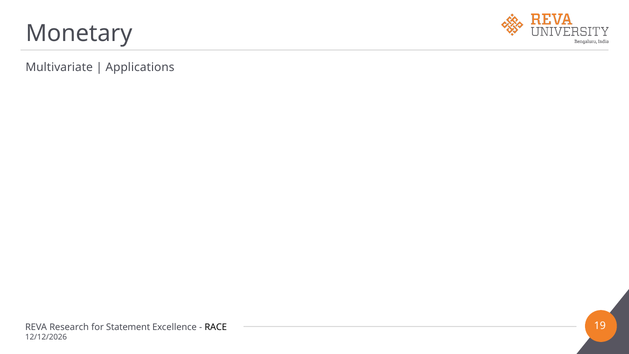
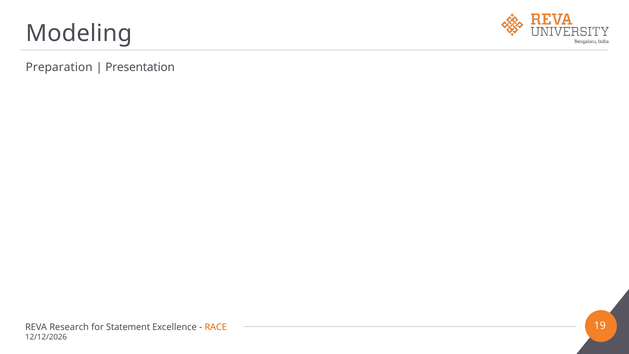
Monetary: Monetary -> Modeling
Multivariate: Multivariate -> Preparation
Applications: Applications -> Presentation
RACE colour: black -> orange
